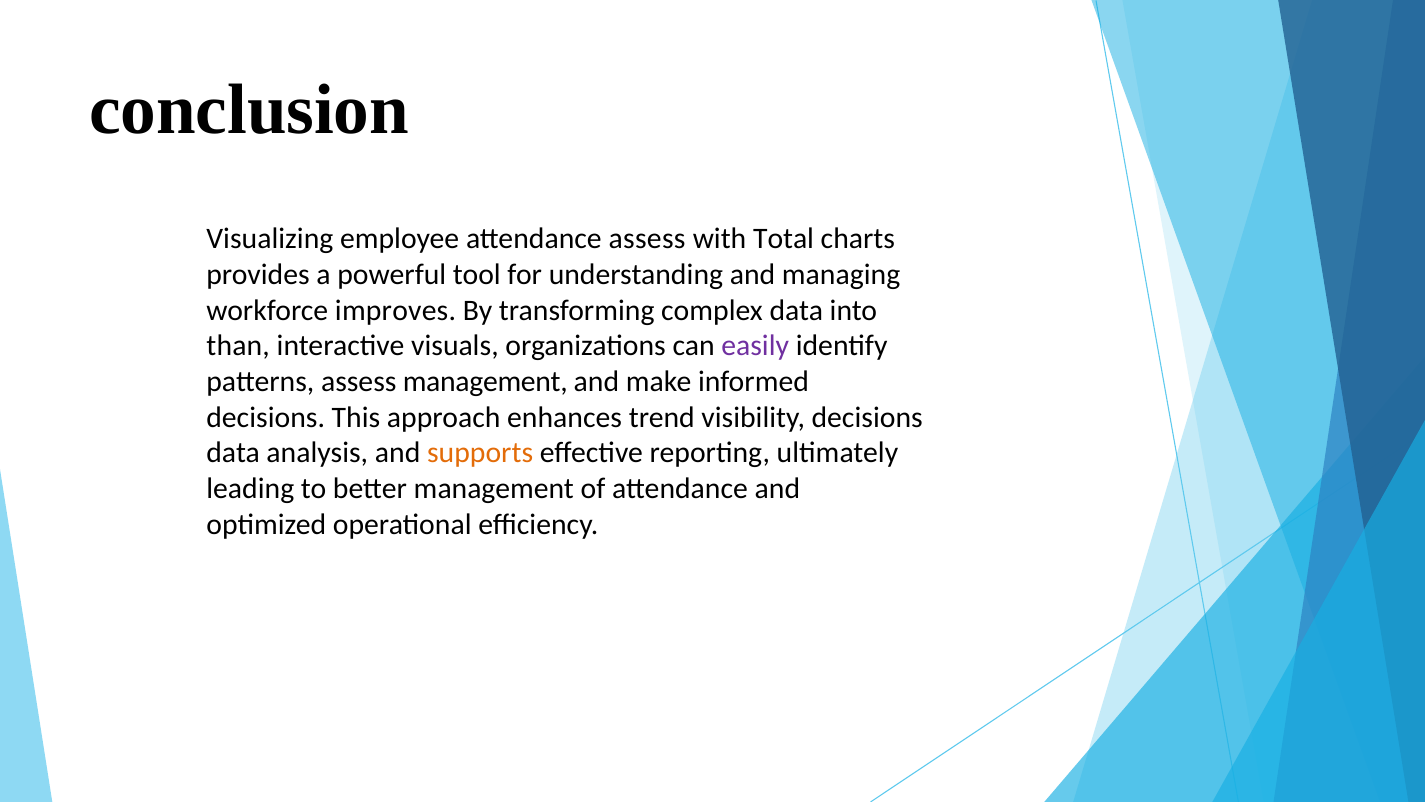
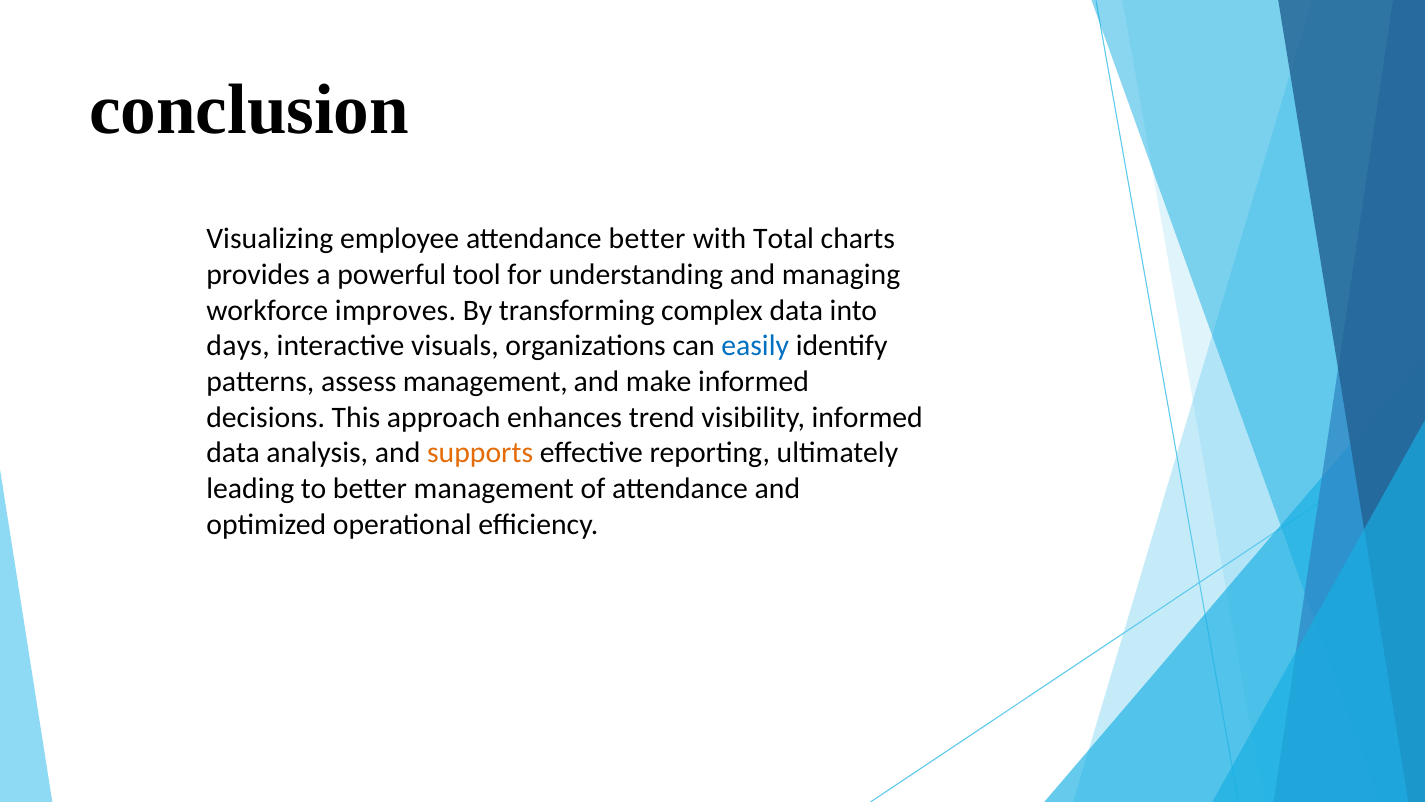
attendance assess: assess -> better
than: than -> days
easily colour: purple -> blue
visibility decisions: decisions -> informed
